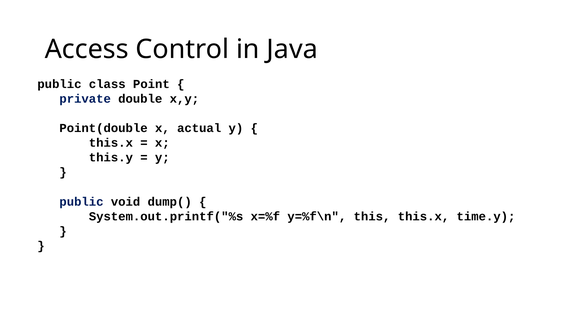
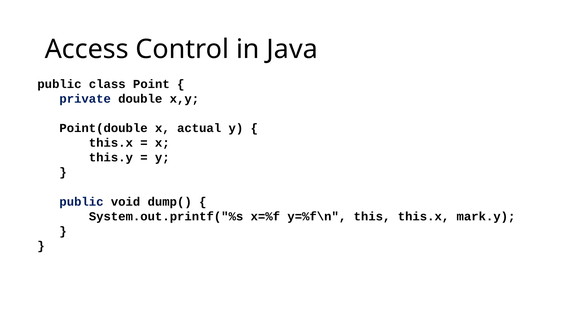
time.y: time.y -> mark.y
